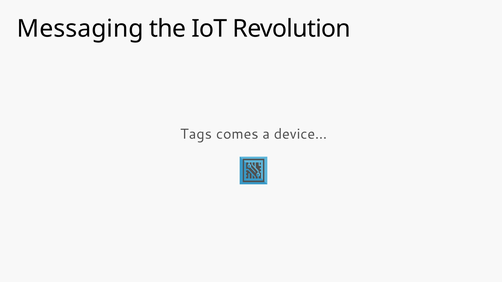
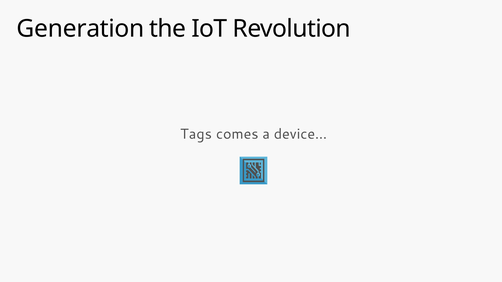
Messaging: Messaging -> Generation
